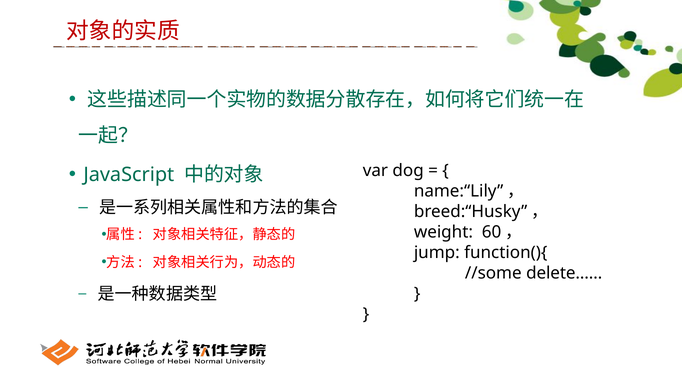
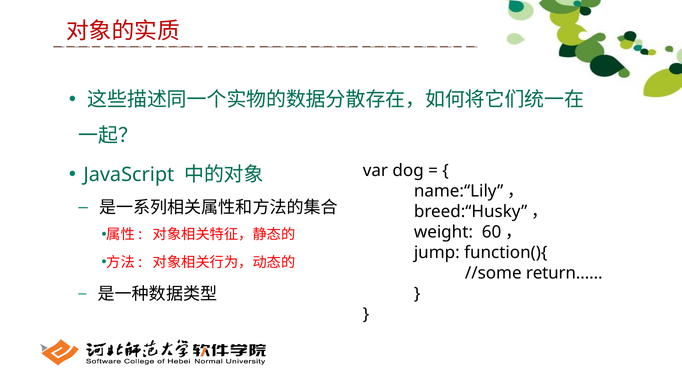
delete……: delete…… -> return……
